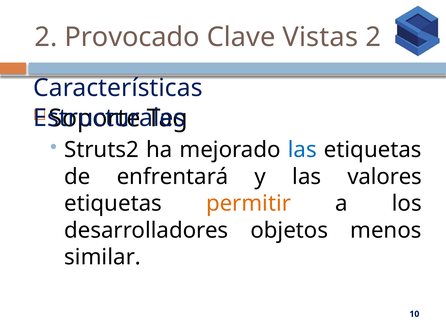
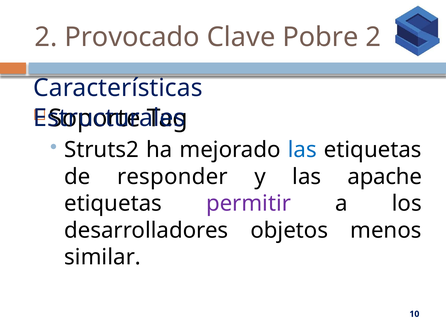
Vistas: Vistas -> Pobre
enfrentará: enfrentará -> responder
valores: valores -> apache
permitir colour: orange -> purple
